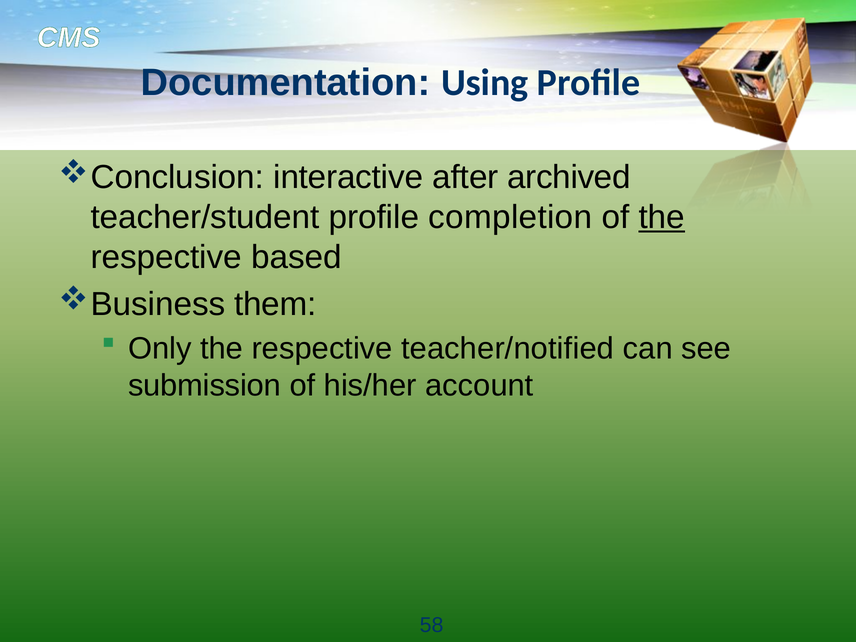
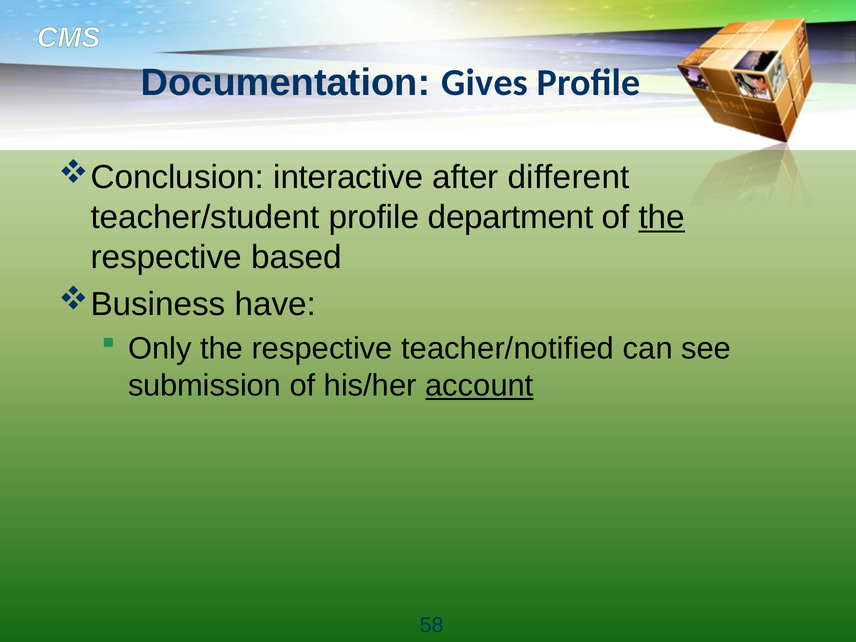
Using: Using -> Gives
archived: archived -> different
completion: completion -> department
them: them -> have
account underline: none -> present
